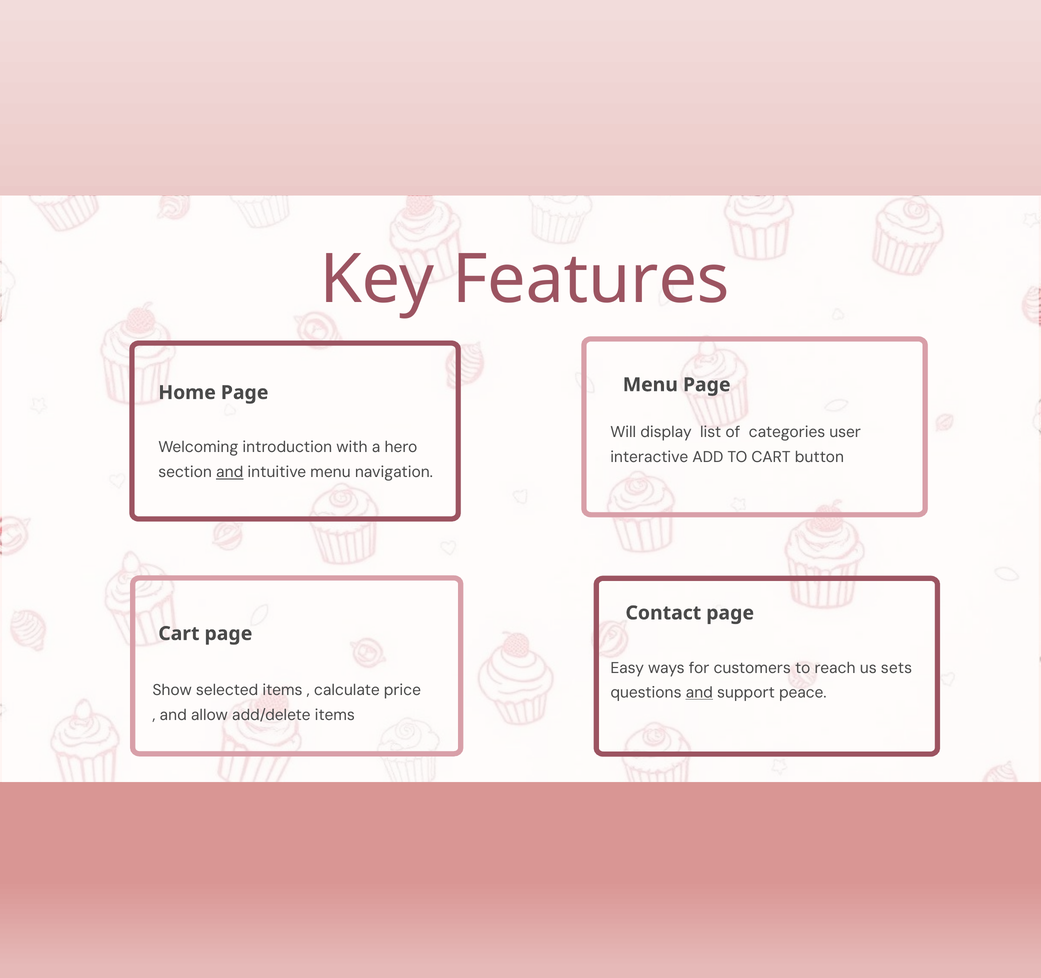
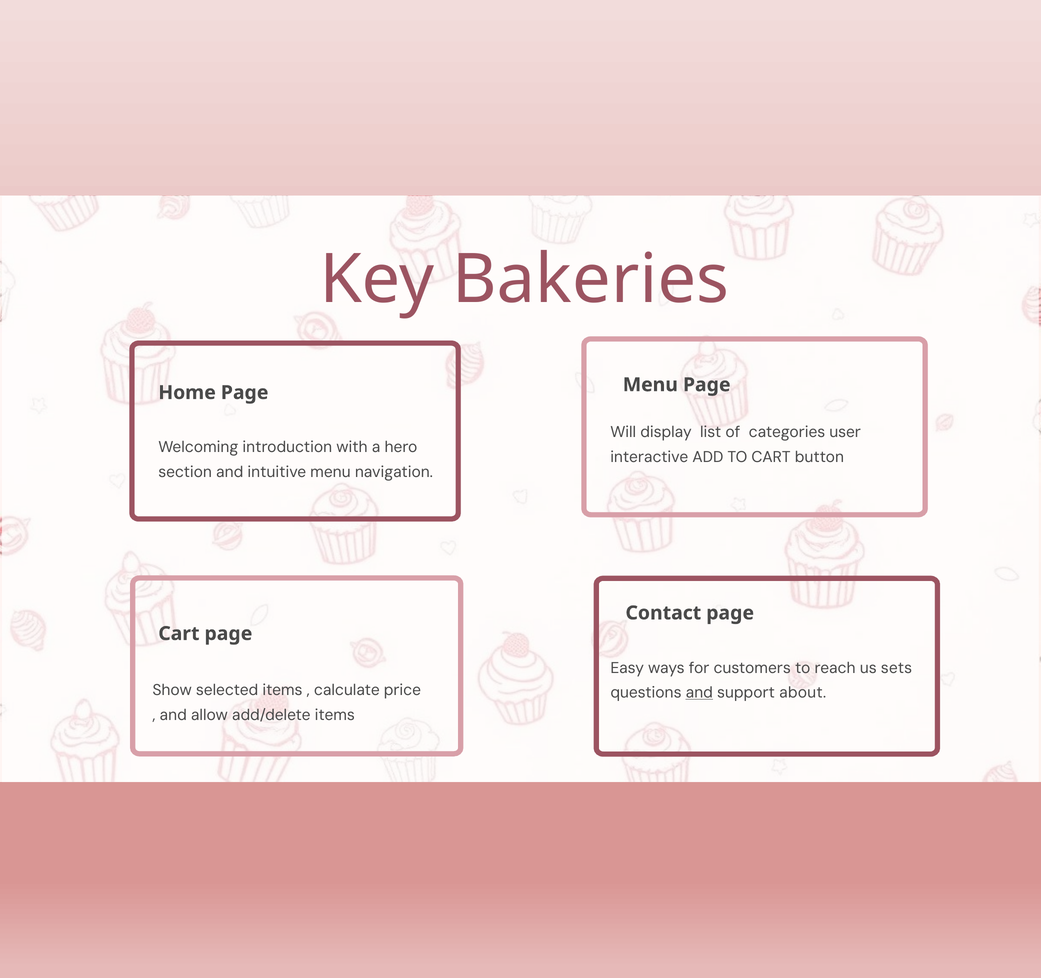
Features: Features -> Bakeries
and at (230, 472) underline: present -> none
peace: peace -> about
